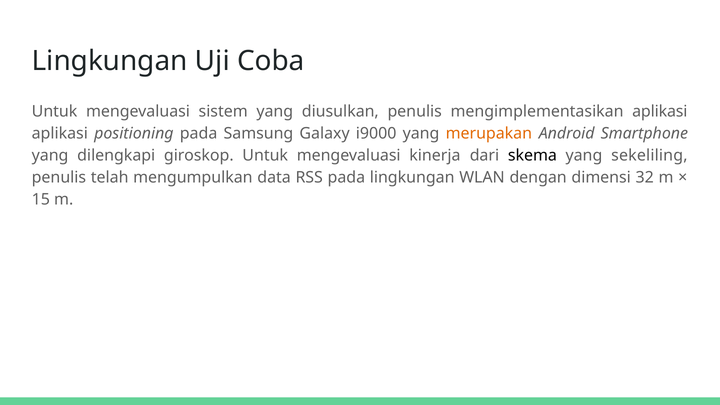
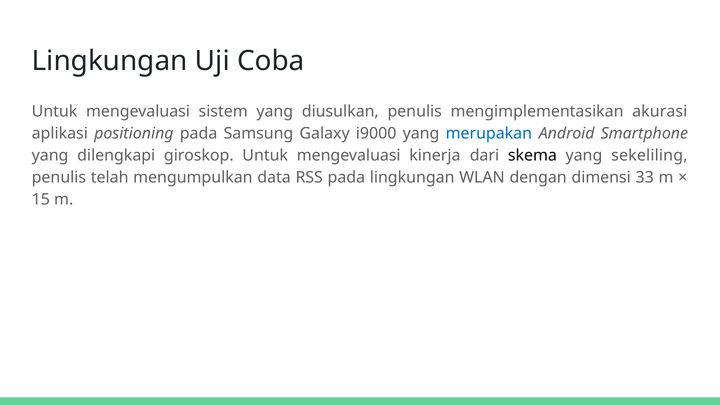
mengimplementasikan aplikasi: aplikasi -> akurasi
merupakan colour: orange -> blue
32: 32 -> 33
